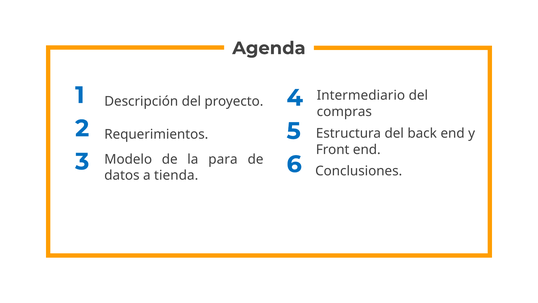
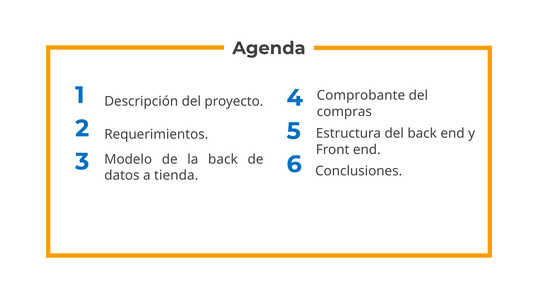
Intermediario: Intermediario -> Comprobante
la para: para -> back
